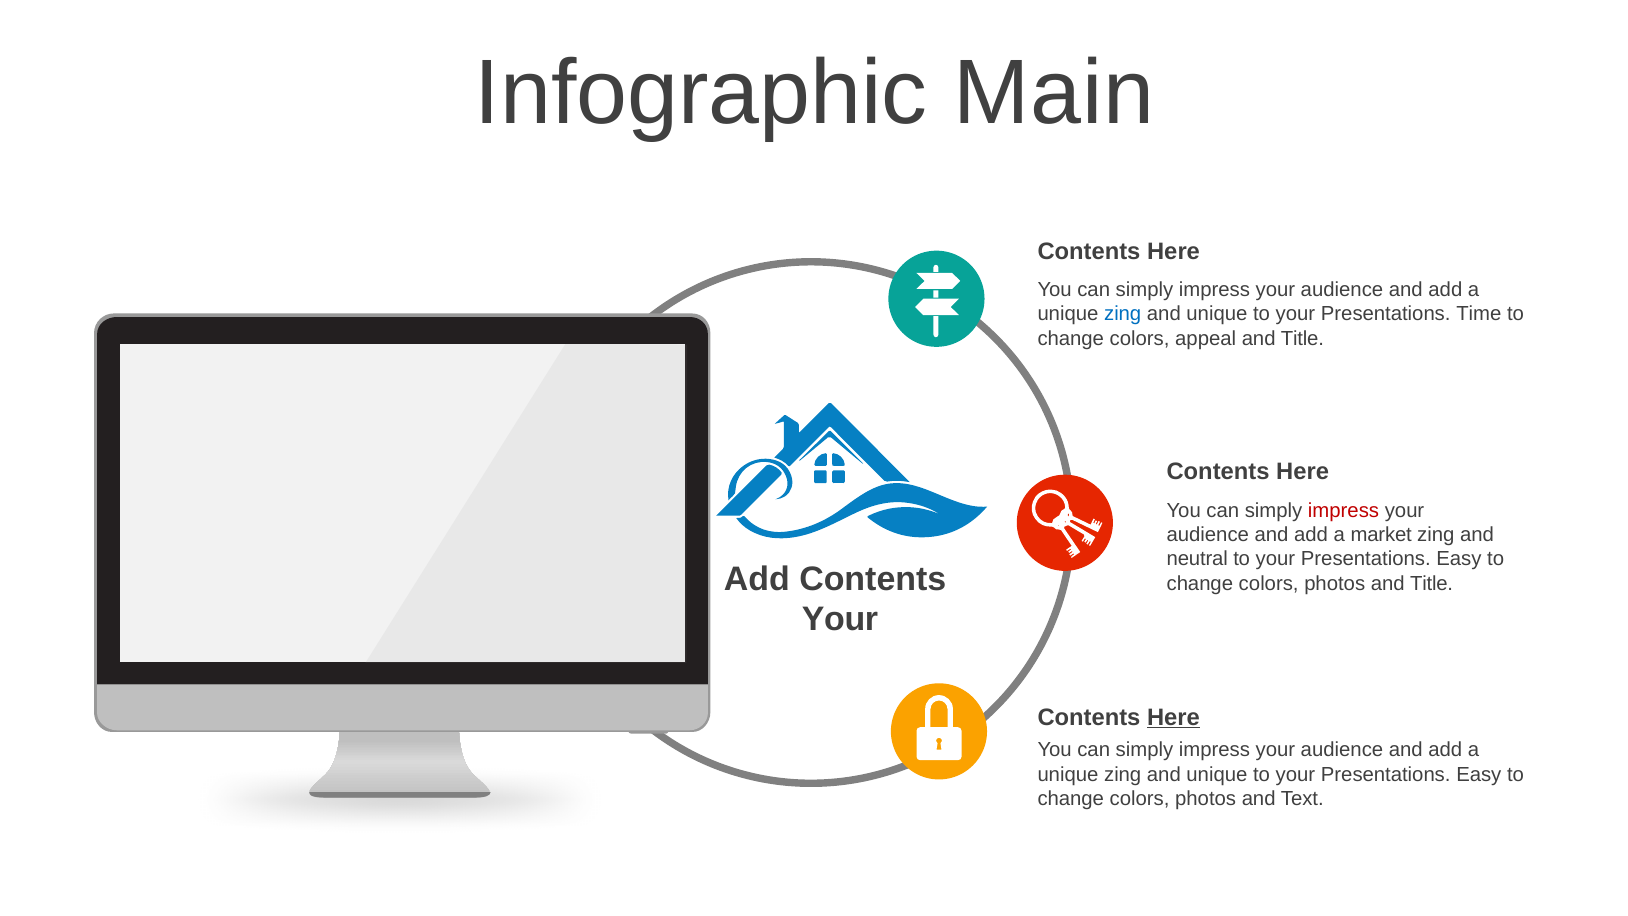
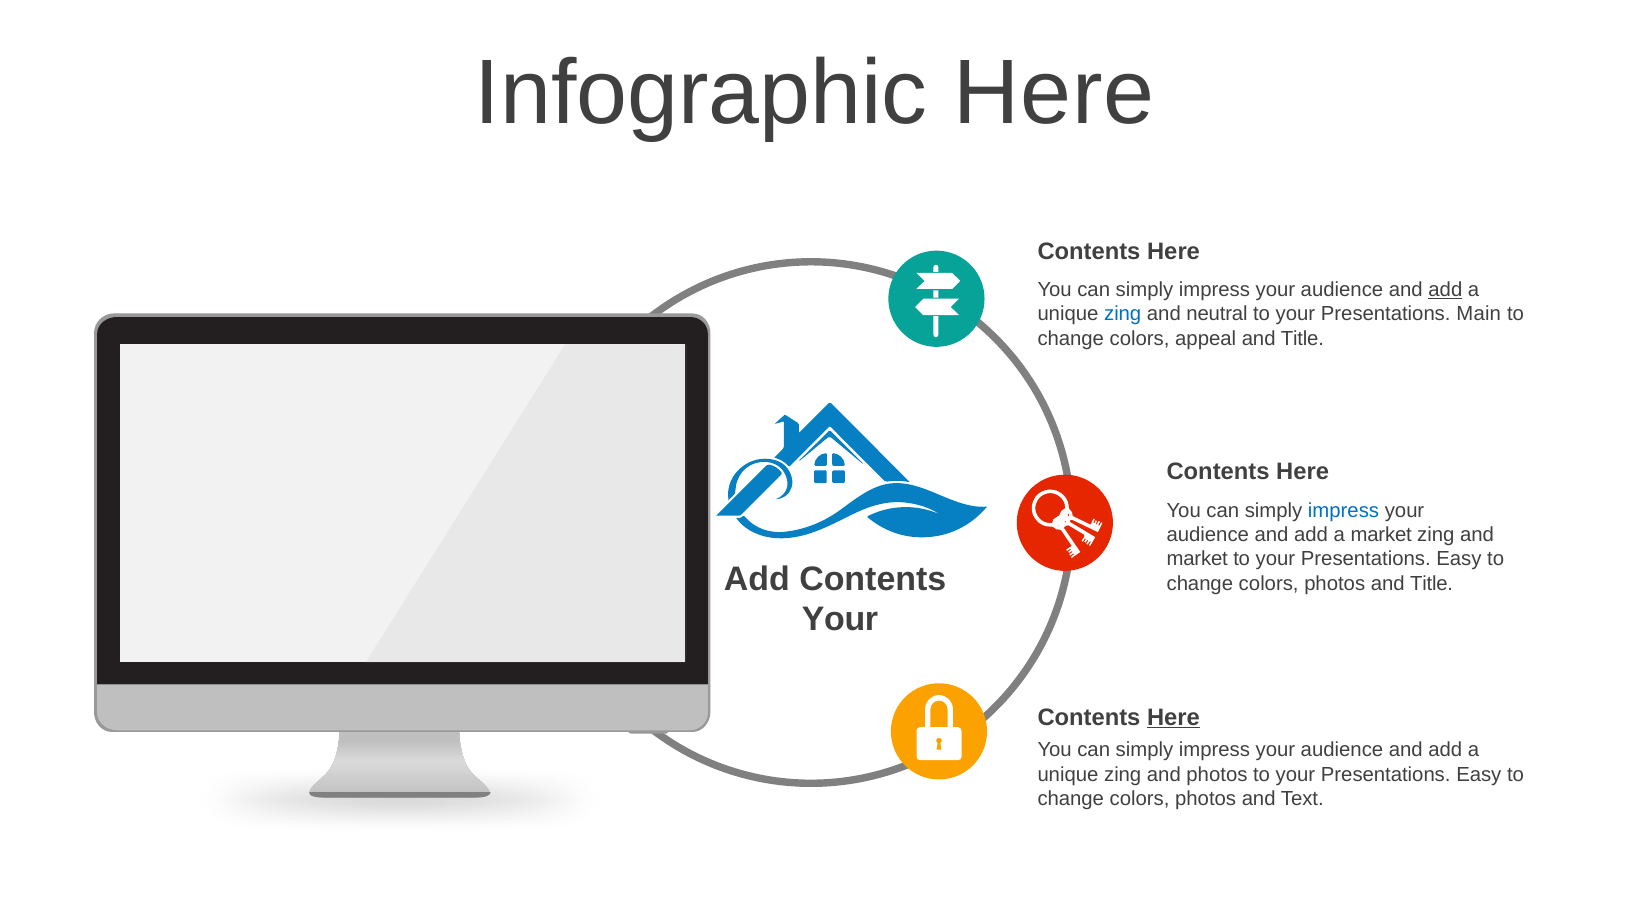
Infographic Main: Main -> Here
add at (1445, 290) underline: none -> present
unique at (1217, 314): unique -> neutral
Time: Time -> Main
impress at (1344, 510) colour: red -> blue
neutral at (1197, 559): neutral -> market
unique at (1217, 774): unique -> photos
